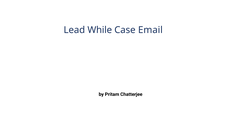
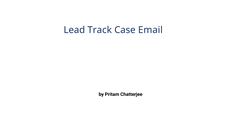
While: While -> Track
